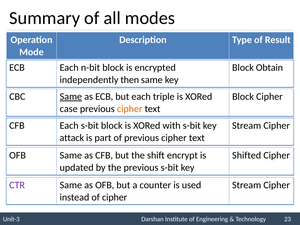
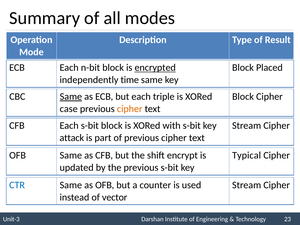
encrypted underline: none -> present
Obtain: Obtain -> Placed
then: then -> time
Shifted: Shifted -> Typical
CTR colour: purple -> blue
of cipher: cipher -> vector
